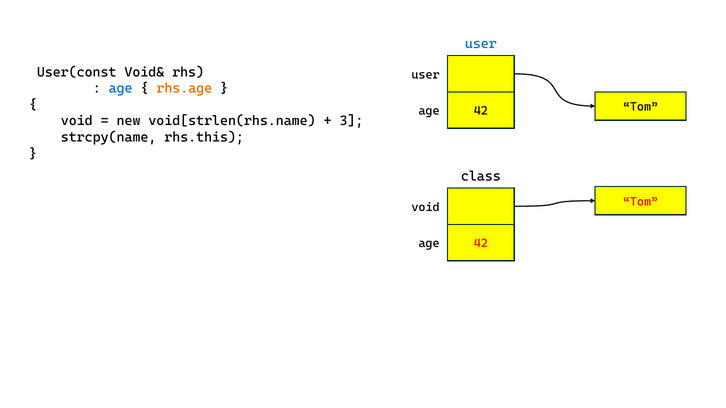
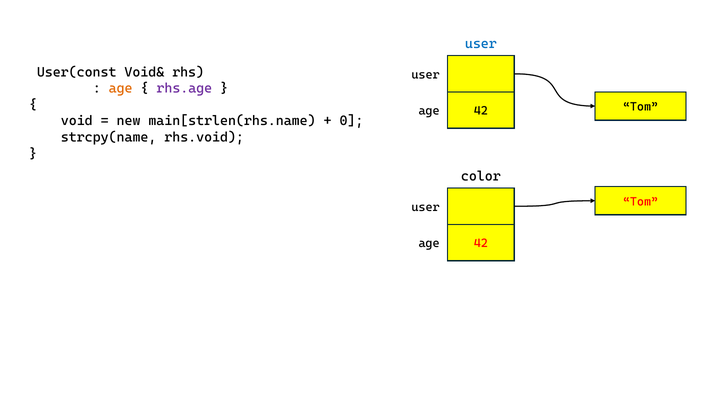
age at (121, 88) colour: blue -> orange
rhs.age colour: orange -> purple
void[strlen(rhs.name: void[strlen(rhs.name -> main[strlen(rhs.name
3: 3 -> 0
rhs.this: rhs.this -> rhs.void
class: class -> color
void at (426, 207): void -> user
